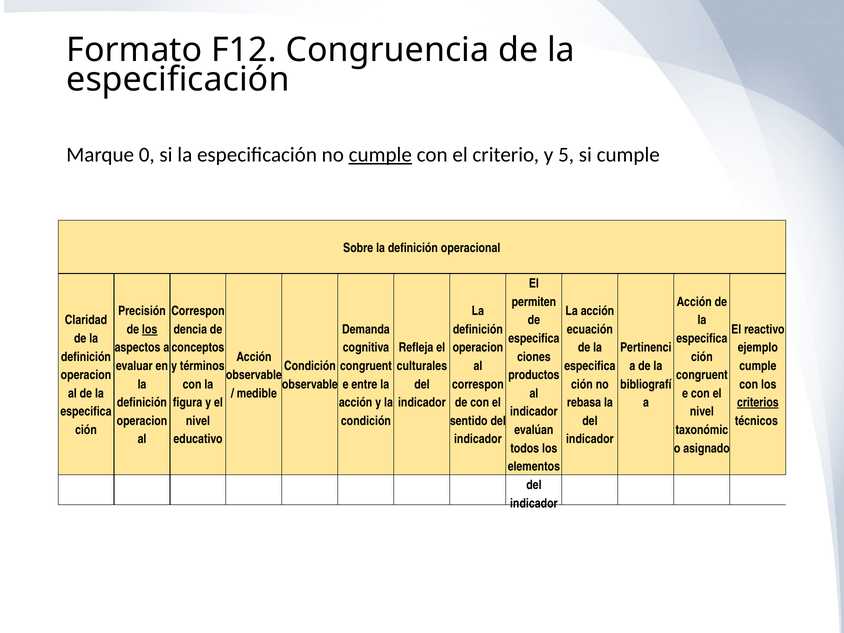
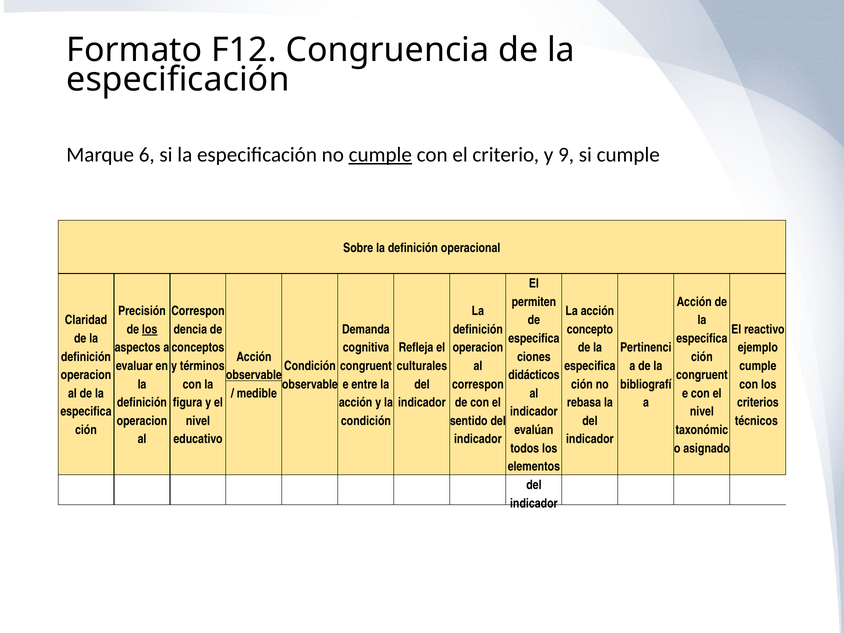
0: 0 -> 6
5: 5 -> 9
ecuación: ecuación -> concepto
observable at (254, 375) underline: none -> present
productos: productos -> didácticos
criterios underline: present -> none
